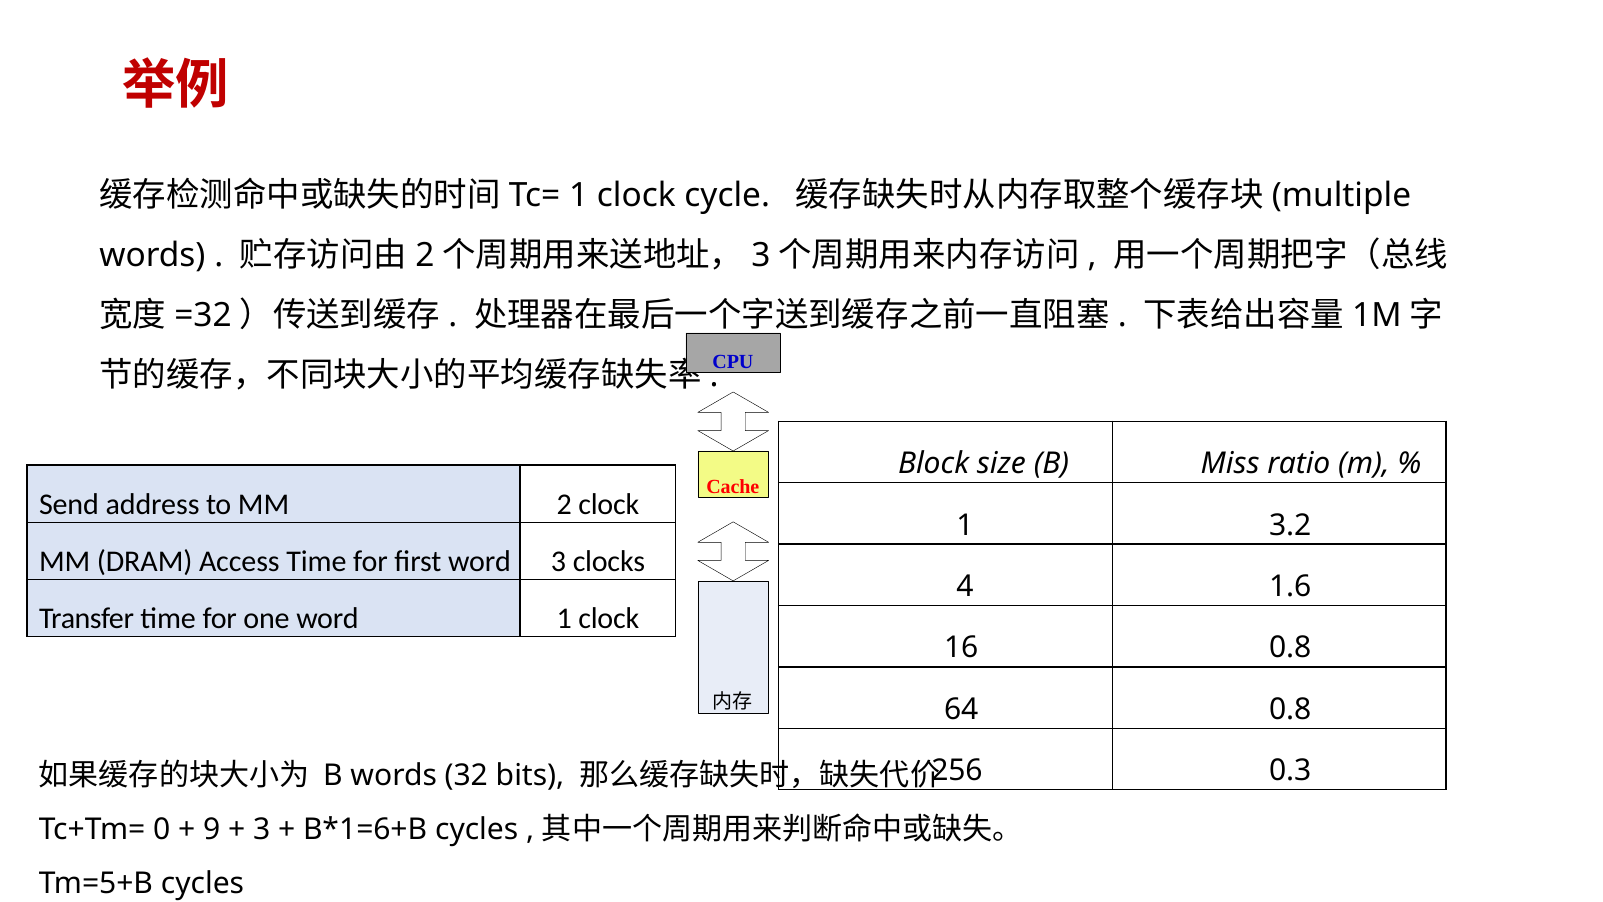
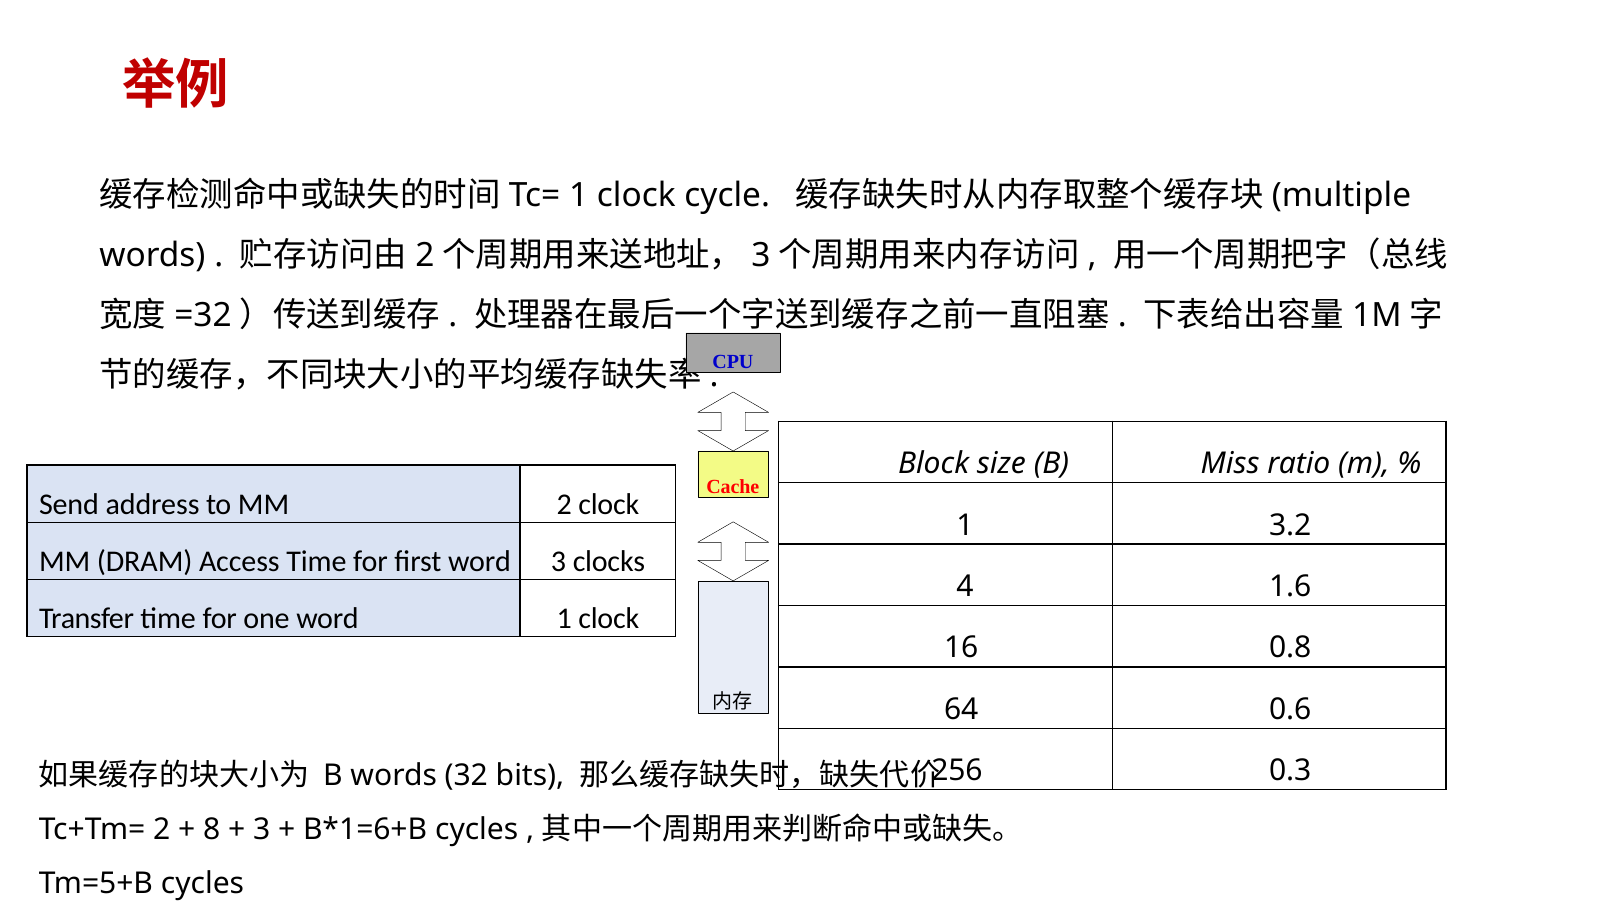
64 0.8: 0.8 -> 0.6
Tc+Tm= 0: 0 -> 2
9: 9 -> 8
